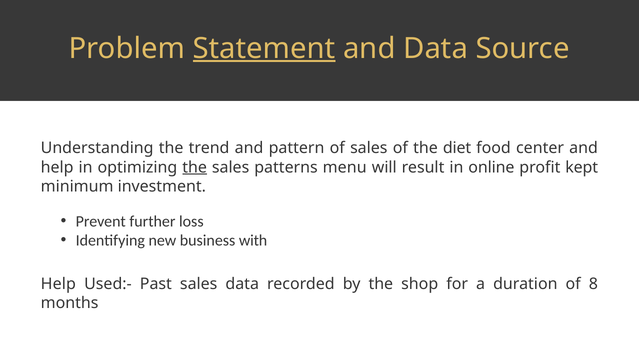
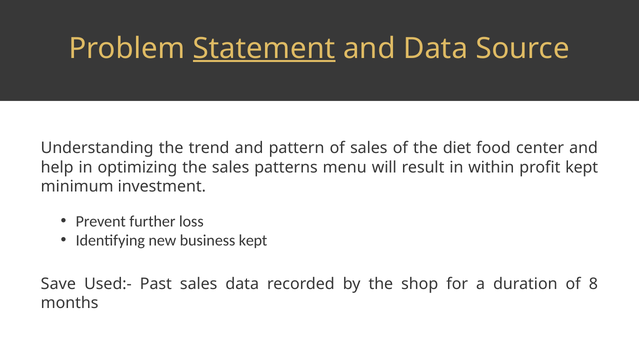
the at (195, 168) underline: present -> none
online: online -> within
business with: with -> kept
Help at (58, 284): Help -> Save
